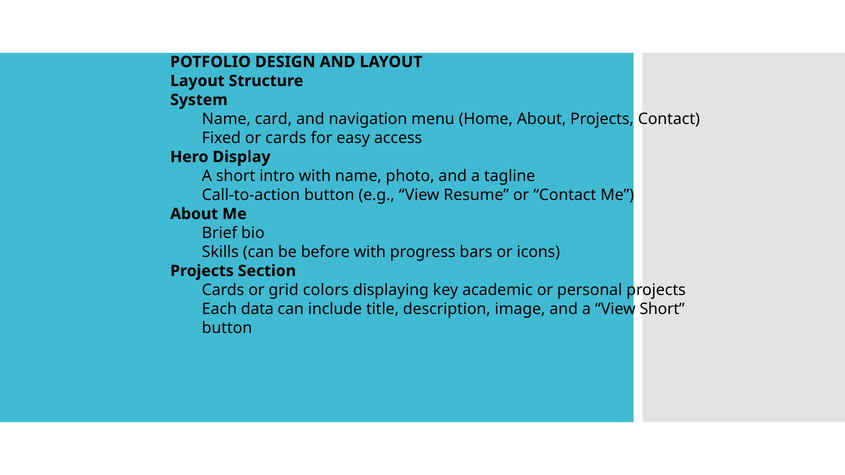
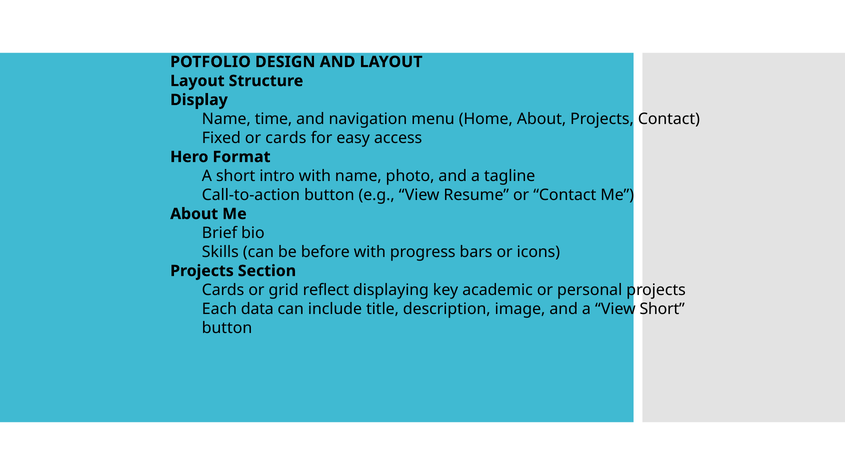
System: System -> Display
card: card -> time
Display: Display -> Format
colors: colors -> reflect
